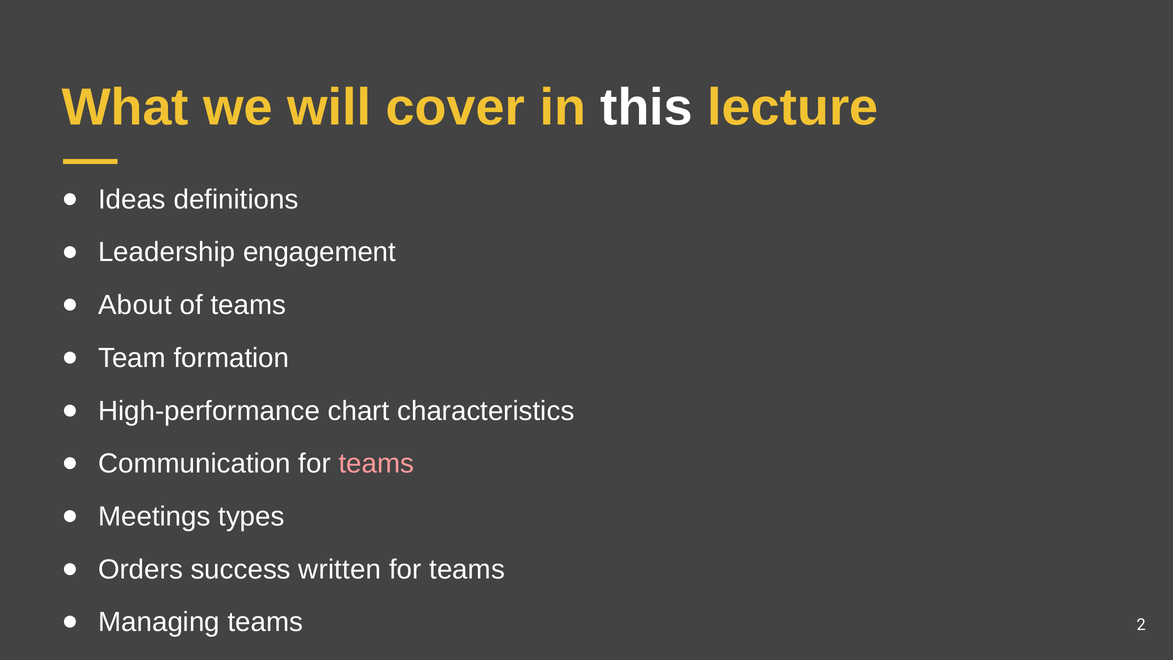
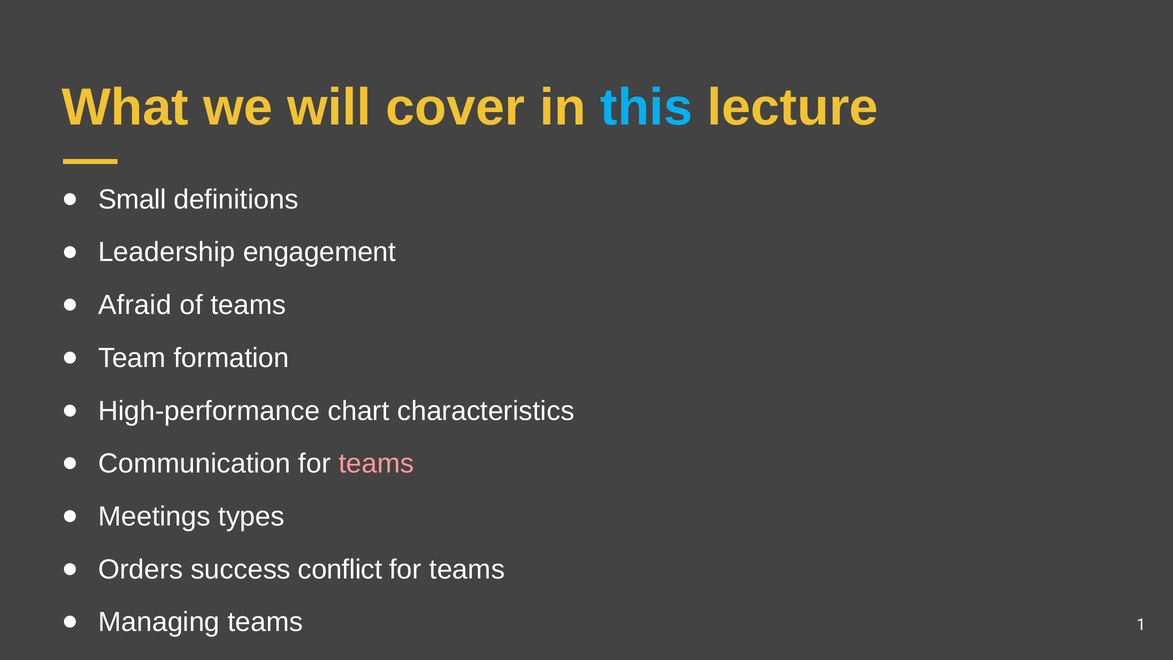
this colour: white -> light blue
Ideas: Ideas -> Small
About: About -> Afraid
written: written -> conflict
2: 2 -> 1
